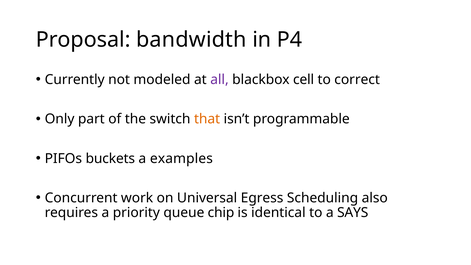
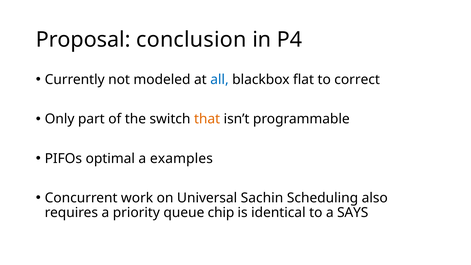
bandwidth: bandwidth -> conclusion
all colour: purple -> blue
cell: cell -> flat
buckets: buckets -> optimal
Egress: Egress -> Sachin
